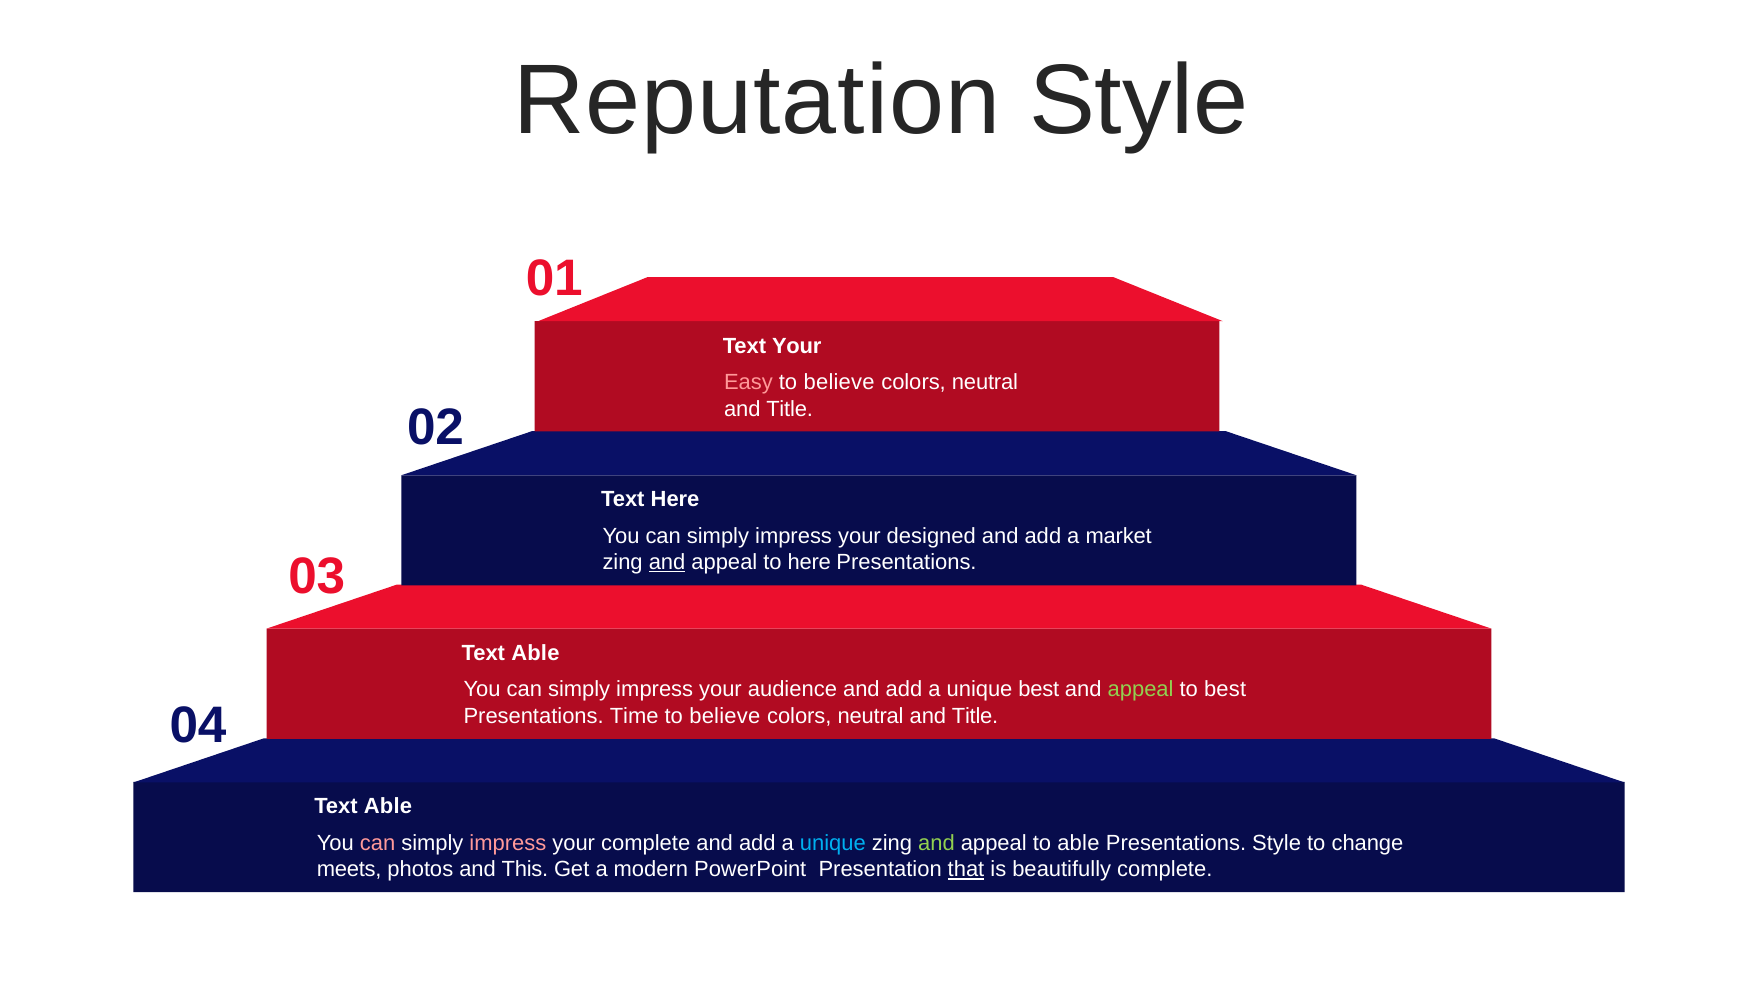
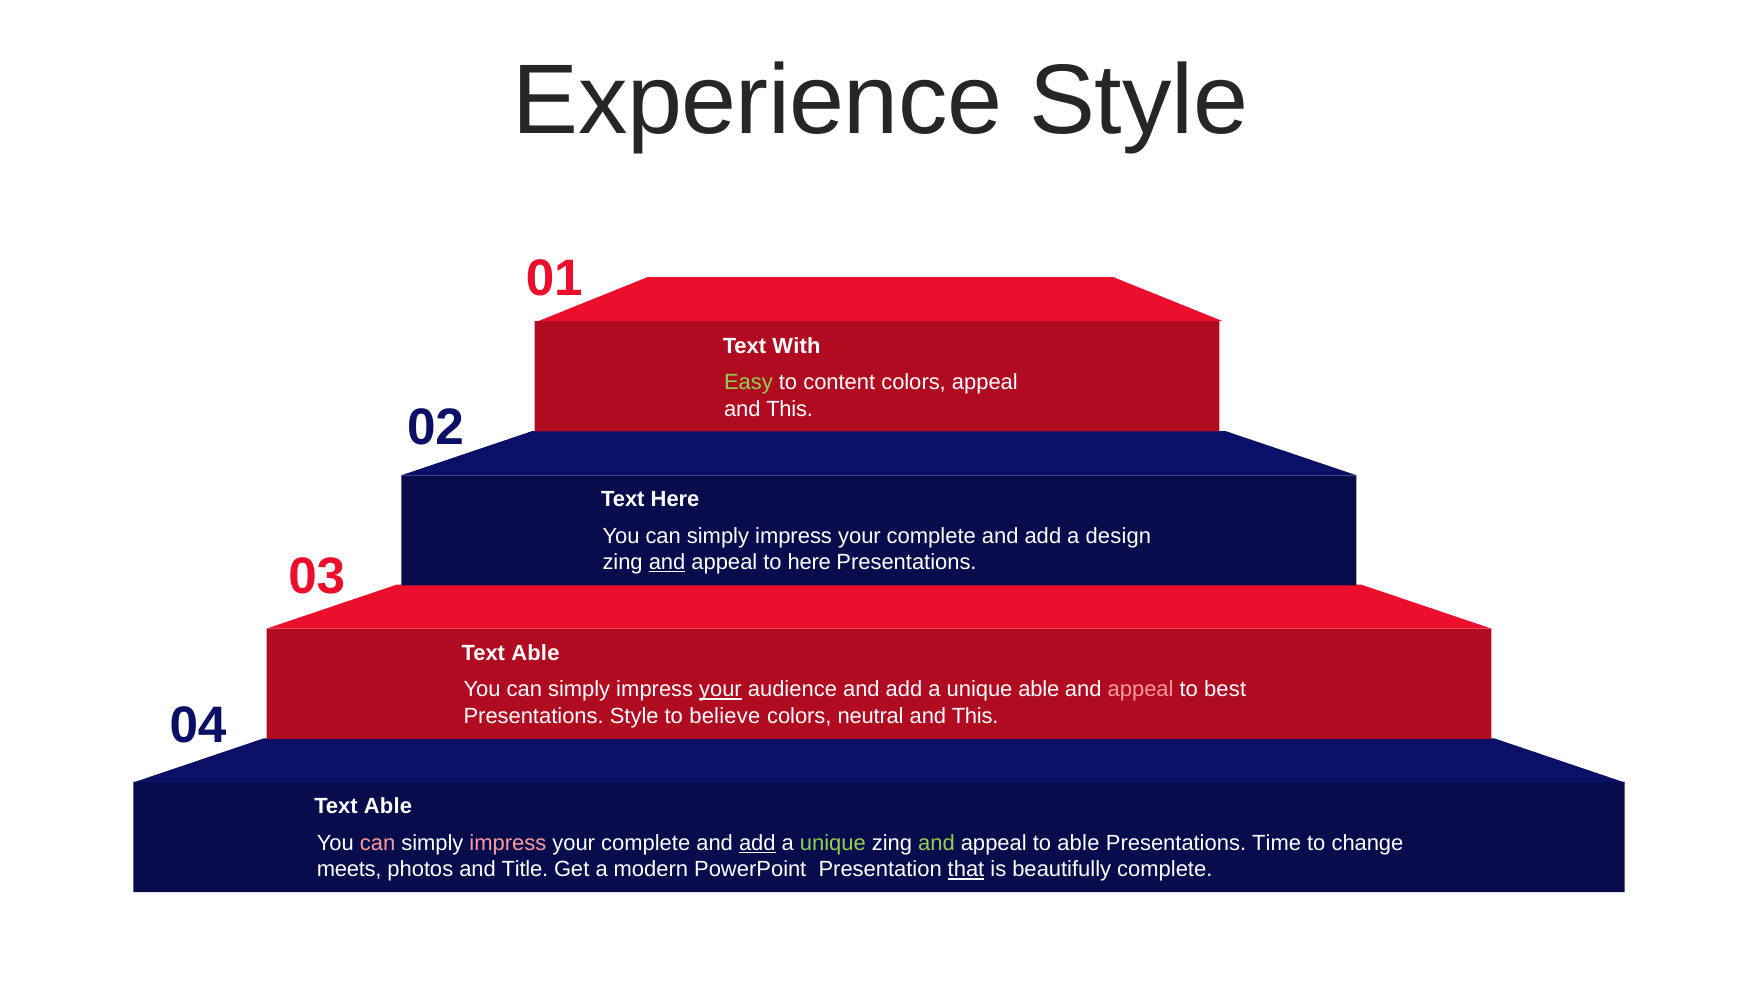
Reputation: Reputation -> Experience
Text Your: Your -> With
Easy colour: pink -> light green
believe at (839, 382): believe -> content
neutral at (985, 382): neutral -> appeal
Title at (790, 409): Title -> This
designed at (931, 536): designed -> complete
market: market -> design
your at (720, 689) underline: none -> present
unique best: best -> able
appeal at (1141, 689) colour: light green -> pink
Presentations Time: Time -> Style
Title at (975, 716): Title -> This
add at (757, 843) underline: none -> present
unique at (833, 843) colour: light blue -> light green
Presentations Style: Style -> Time
This: This -> Title
